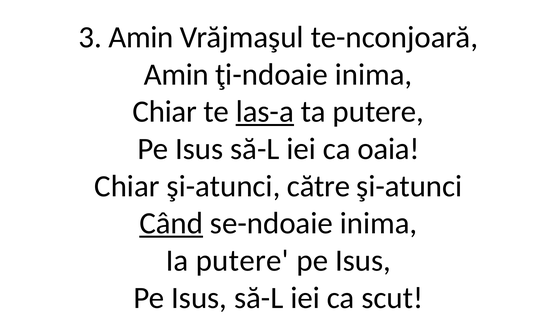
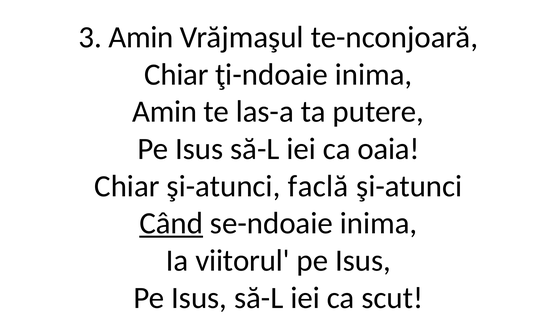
Amin at (176, 74): Amin -> Chiar
Chiar at (165, 111): Chiar -> Amin
las-a underline: present -> none
către: către -> faclă
Ia putere: putere -> viitorul
